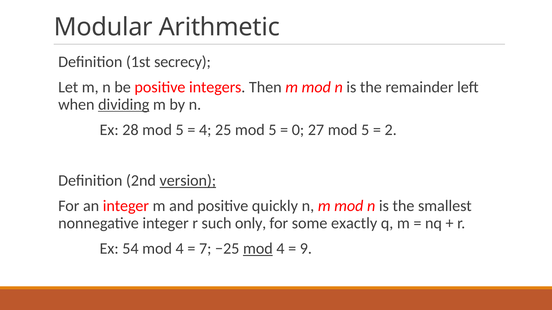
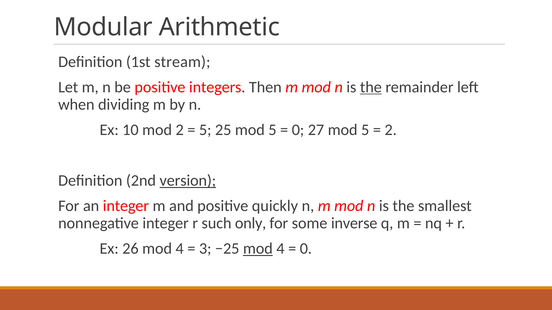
secrecy: secrecy -> stream
the at (371, 87) underline: none -> present
dividing underline: present -> none
28: 28 -> 10
5 at (180, 130): 5 -> 2
4 at (205, 130): 4 -> 5
exactly: exactly -> inverse
54: 54 -> 26
7: 7 -> 3
9 at (306, 249): 9 -> 0
